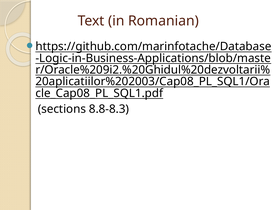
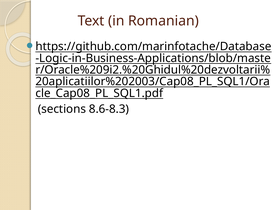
8.8-8.3: 8.8-8.3 -> 8.6-8.3
